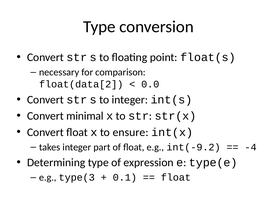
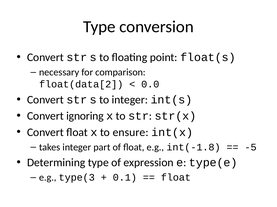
minimal: minimal -> ignoring
int(-9.2: int(-9.2 -> int(-1.8
-4: -4 -> -5
